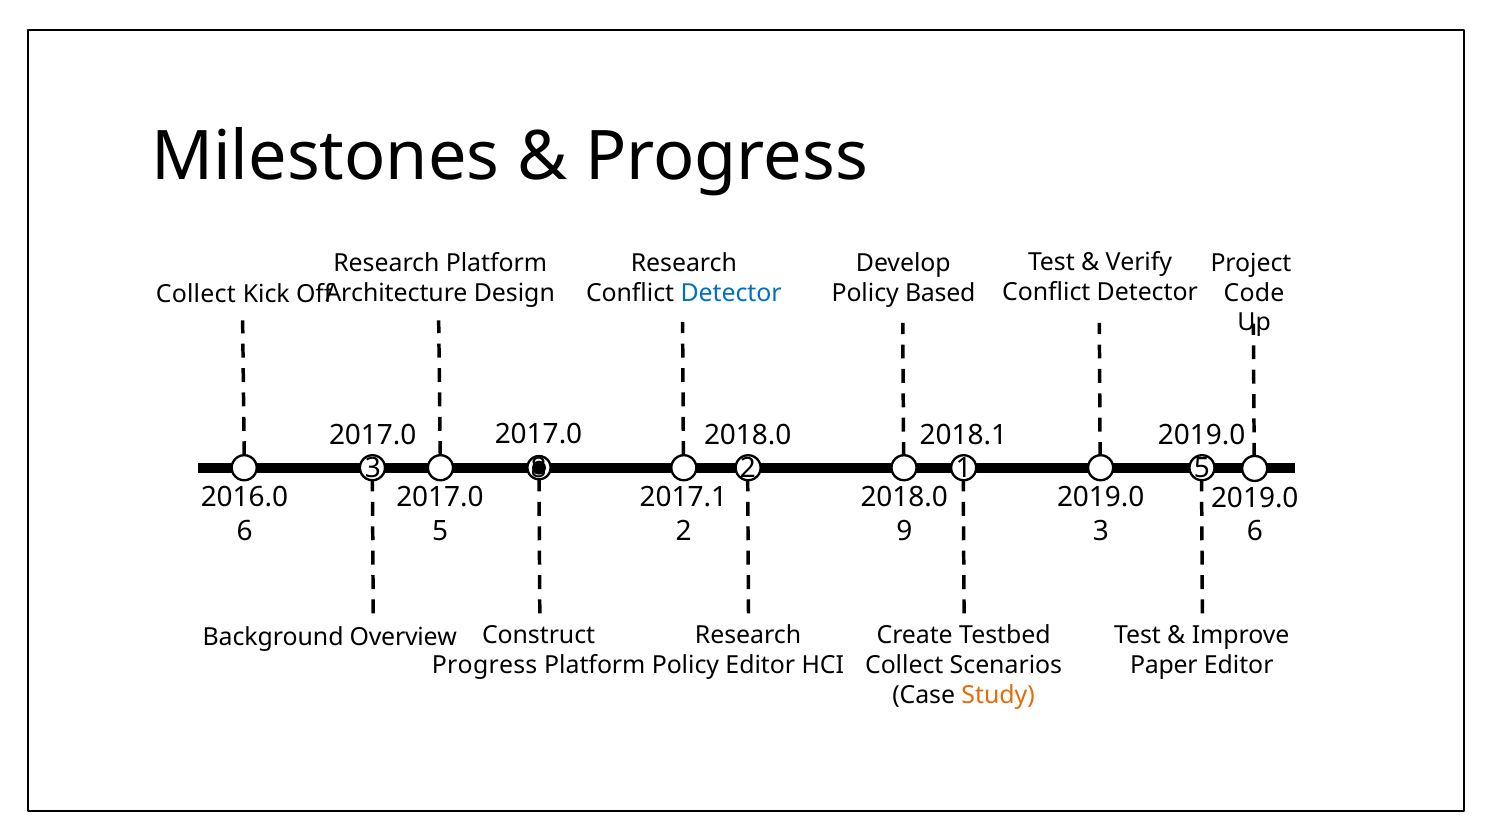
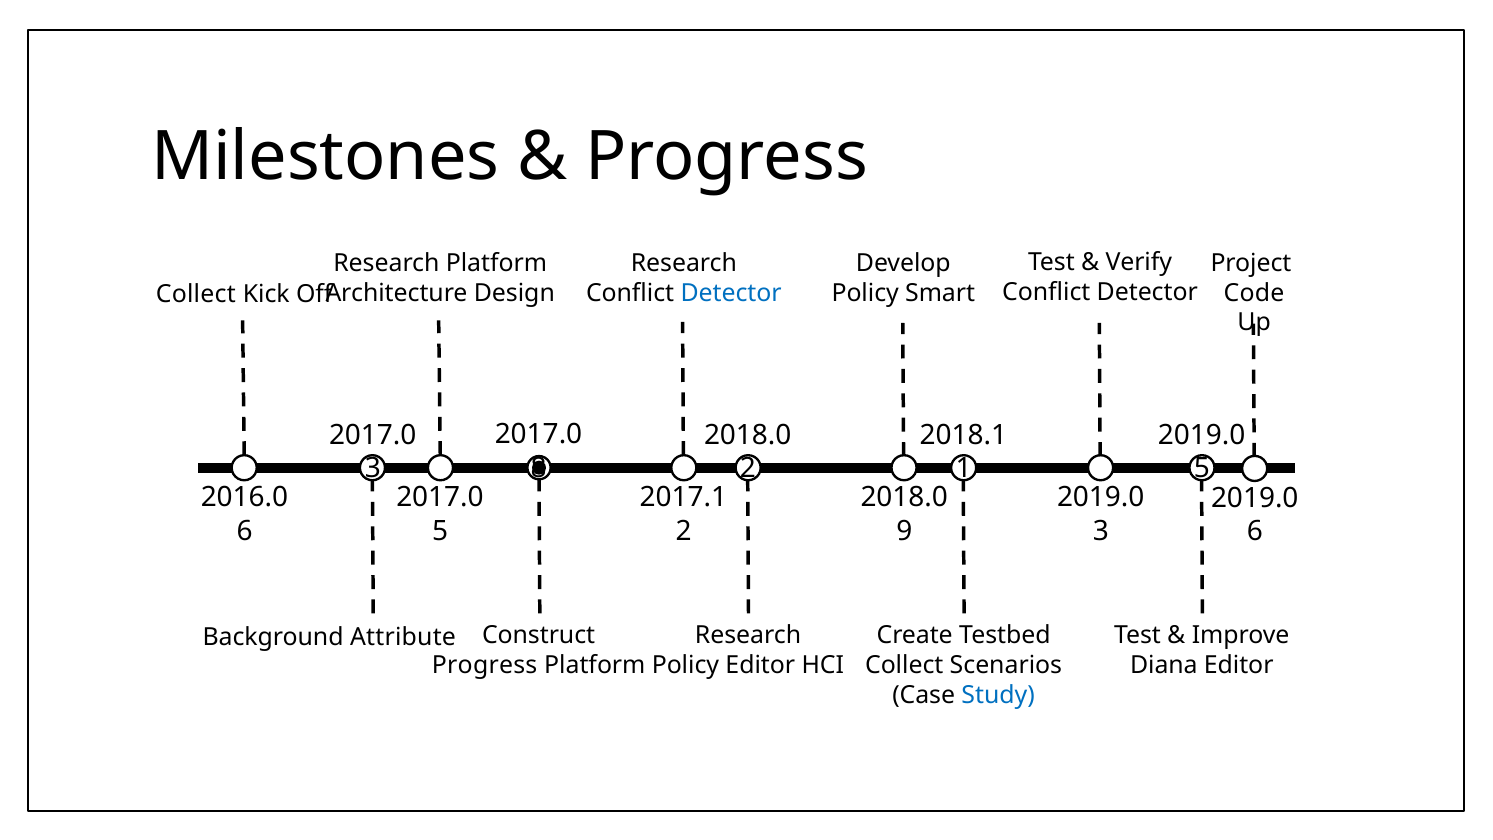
Based: Based -> Smart
Overview: Overview -> Attribute
Paper: Paper -> Diana
Study colour: orange -> blue
